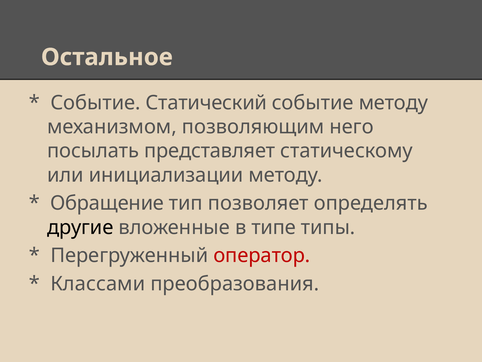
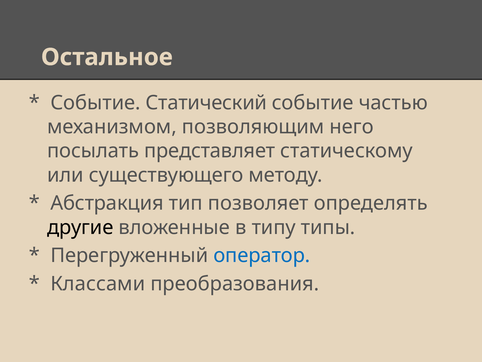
событие методу: методу -> частью
инициализации: инициализации -> существующего
Обращение: Обращение -> Абстракция
типе: типе -> типу
оператор colour: red -> blue
